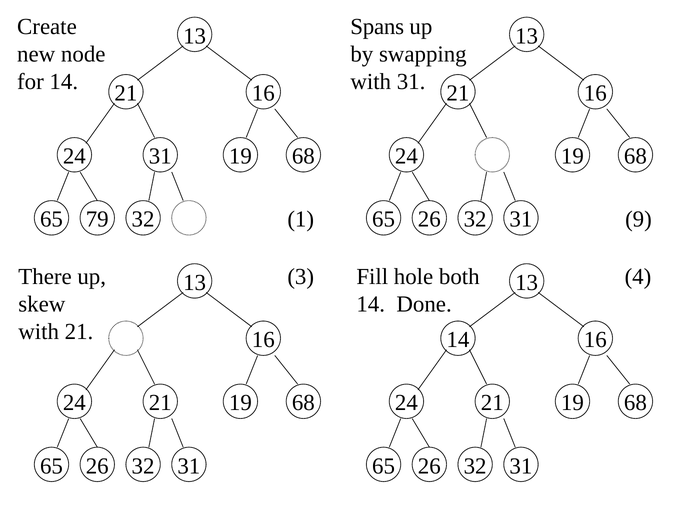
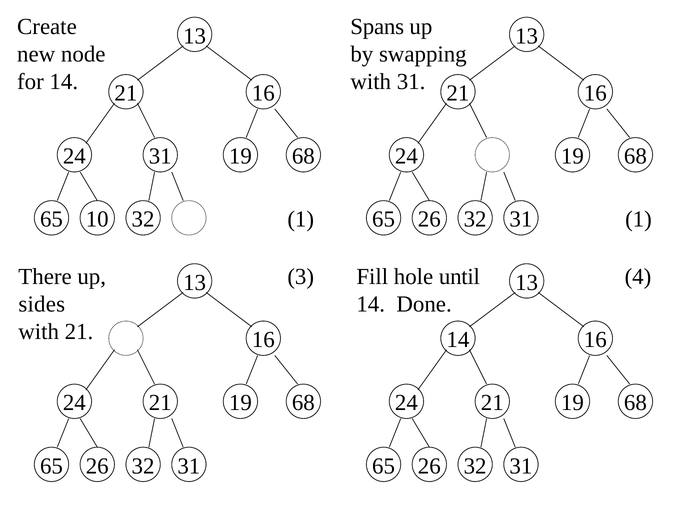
79: 79 -> 10
1 9: 9 -> 1
both: both -> until
skew: skew -> sides
